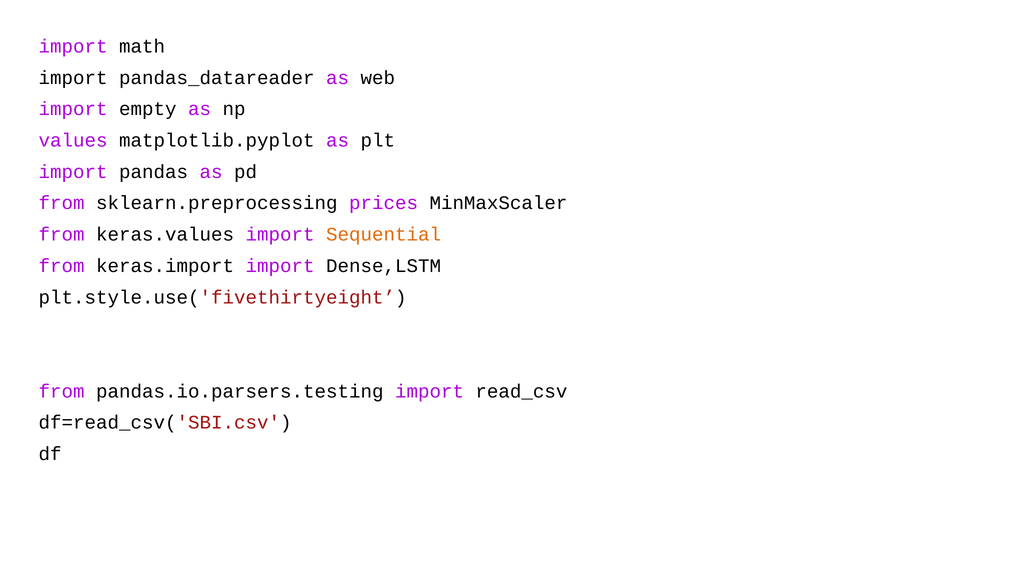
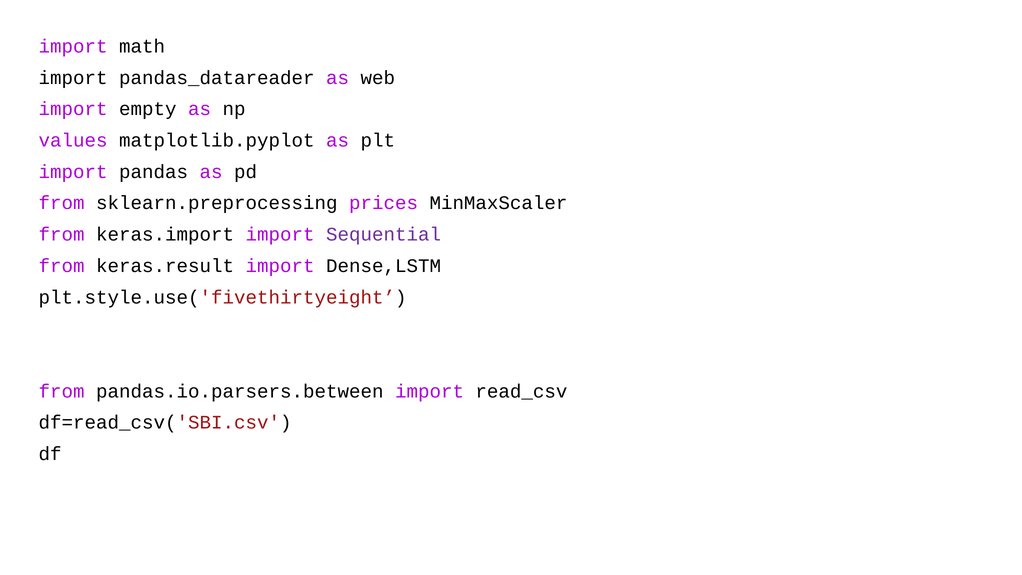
keras.values: keras.values -> keras.import
Sequential colour: orange -> purple
keras.import: keras.import -> keras.result
pandas.io.parsers.testing: pandas.io.parsers.testing -> pandas.io.parsers.between
